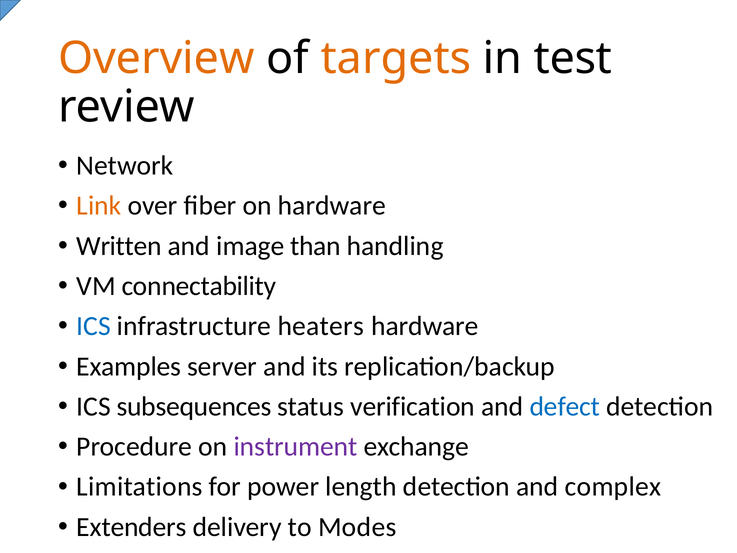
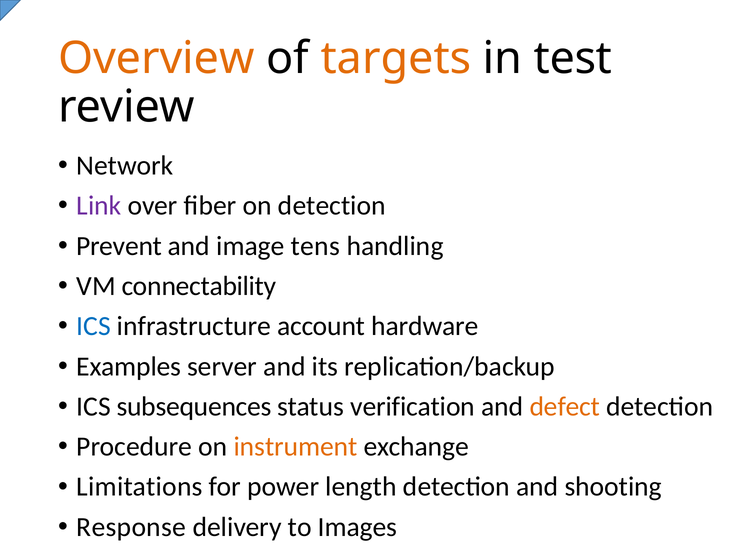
Link colour: orange -> purple
on hardware: hardware -> detection
Written: Written -> Prevent
than: than -> tens
heaters: heaters -> account
defect colour: blue -> orange
instrument colour: purple -> orange
complex: complex -> shooting
Extenders: Extenders -> Response
Modes: Modes -> Images
